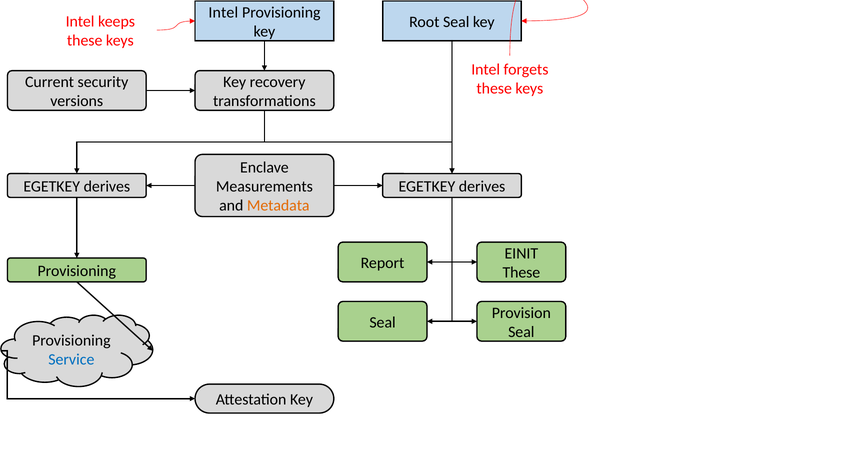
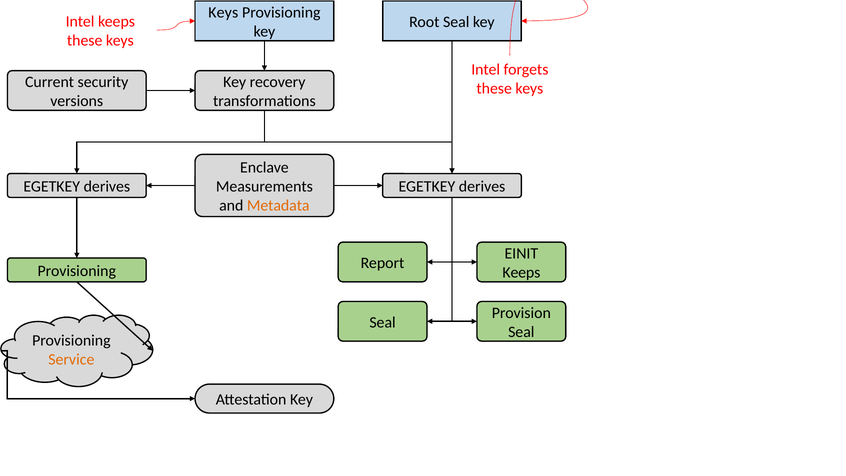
Intel at (223, 13): Intel -> Keys
These at (521, 273): These -> Keeps
Service colour: blue -> orange
